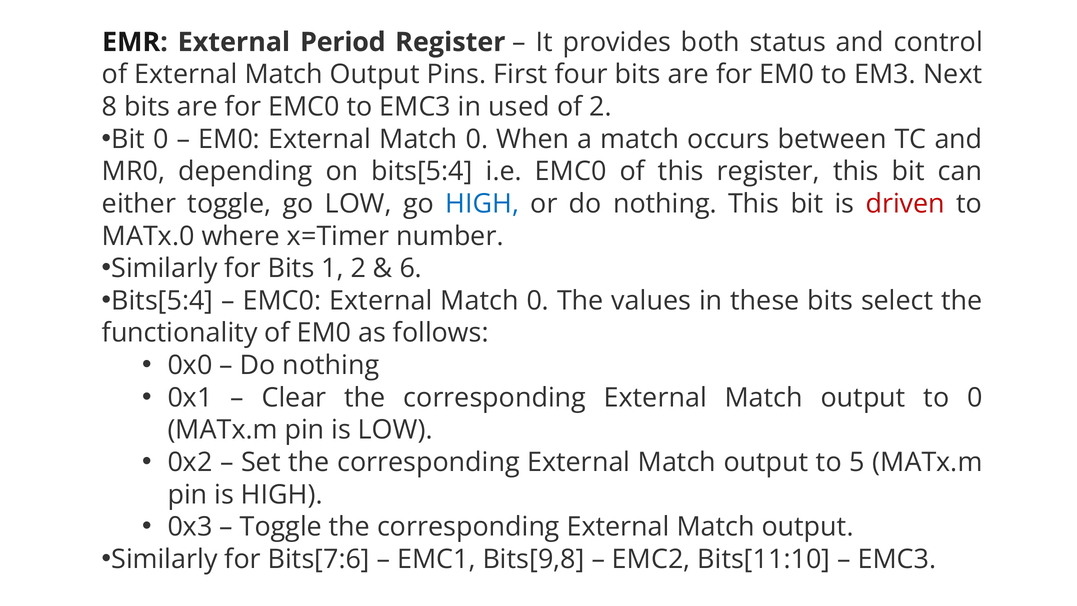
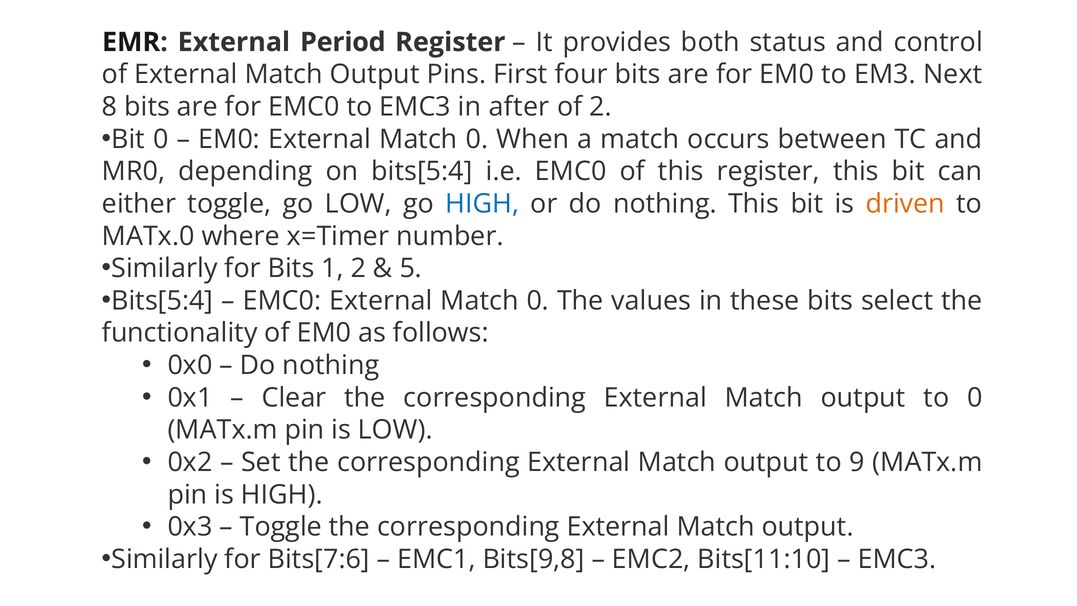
used: used -> after
driven colour: red -> orange
6: 6 -> 5
5: 5 -> 9
